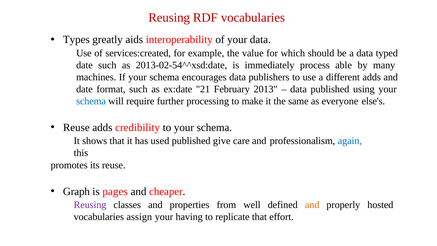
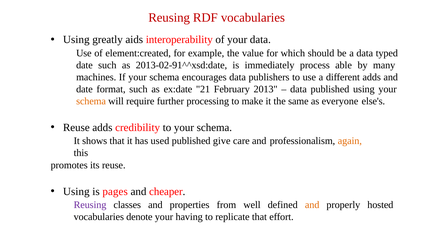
Types at (76, 40): Types -> Using
services:created: services:created -> element:created
2013-02-54^^xsd:date: 2013-02-54^^xsd:date -> 2013-02-91^^xsd:date
schema at (91, 101) colour: blue -> orange
again colour: blue -> orange
Graph at (76, 191): Graph -> Using
assign: assign -> denote
